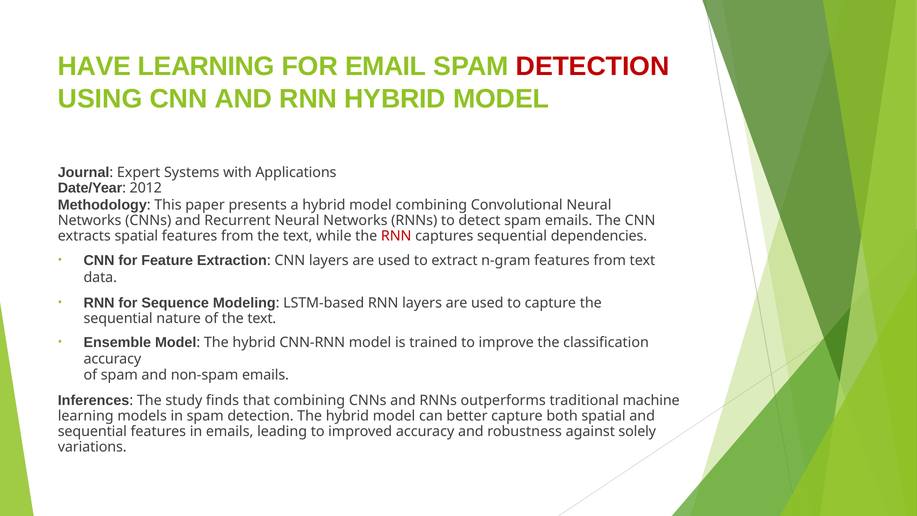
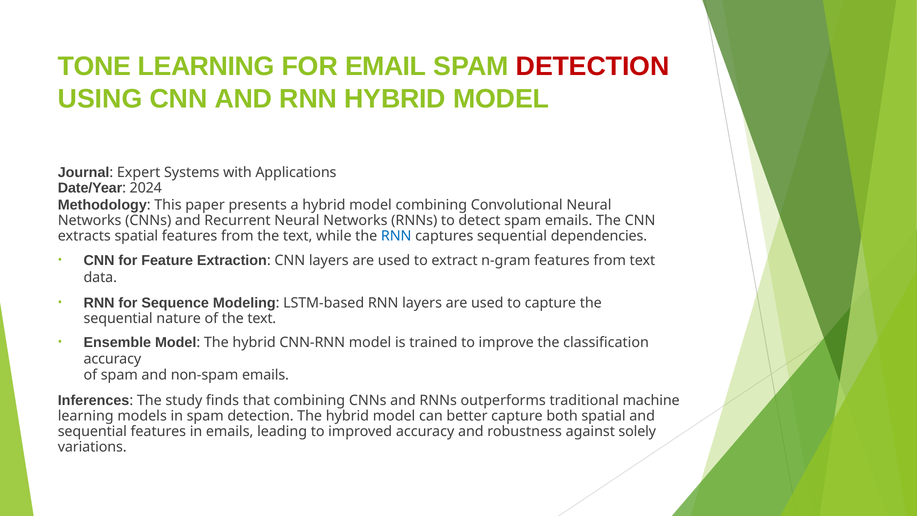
HAVE: HAVE -> TONE
2012: 2012 -> 2024
RNN at (396, 236) colour: red -> blue
